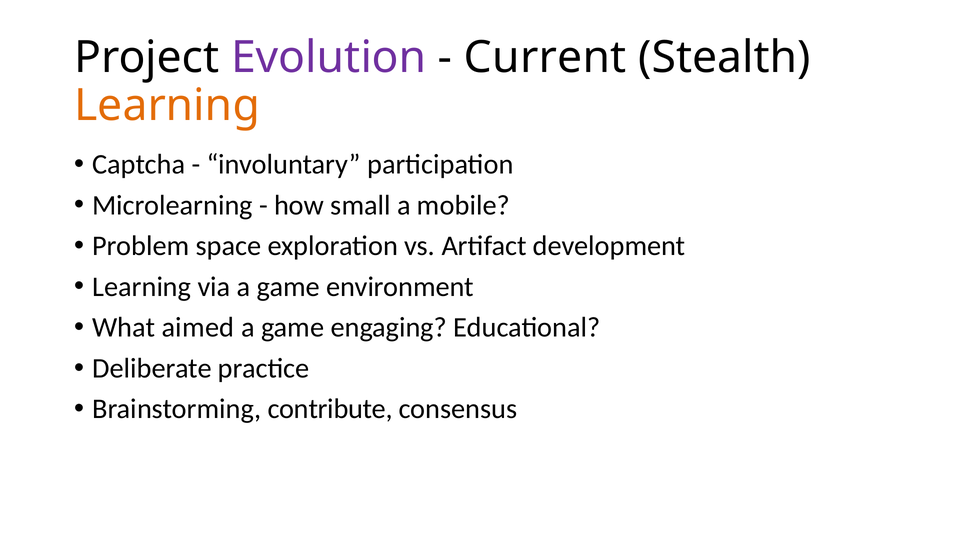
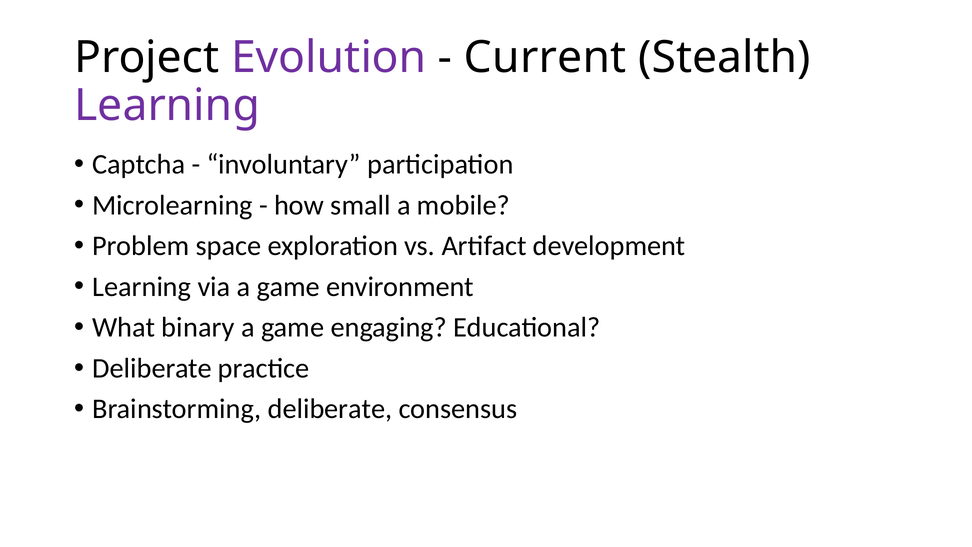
Learning at (167, 106) colour: orange -> purple
aimed: aimed -> binary
Brainstorming contribute: contribute -> deliberate
